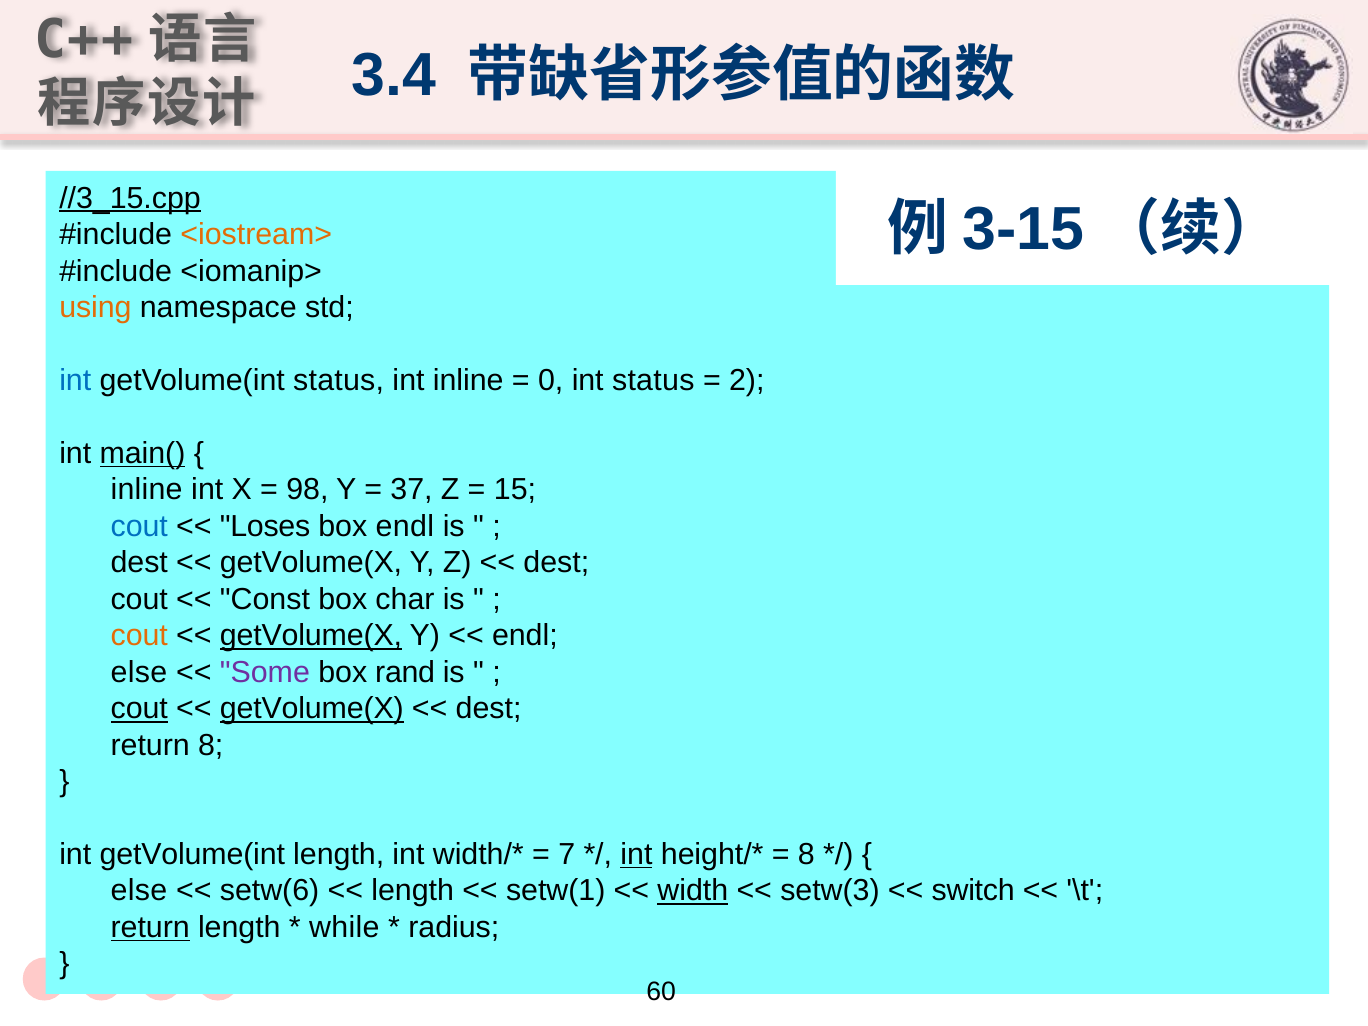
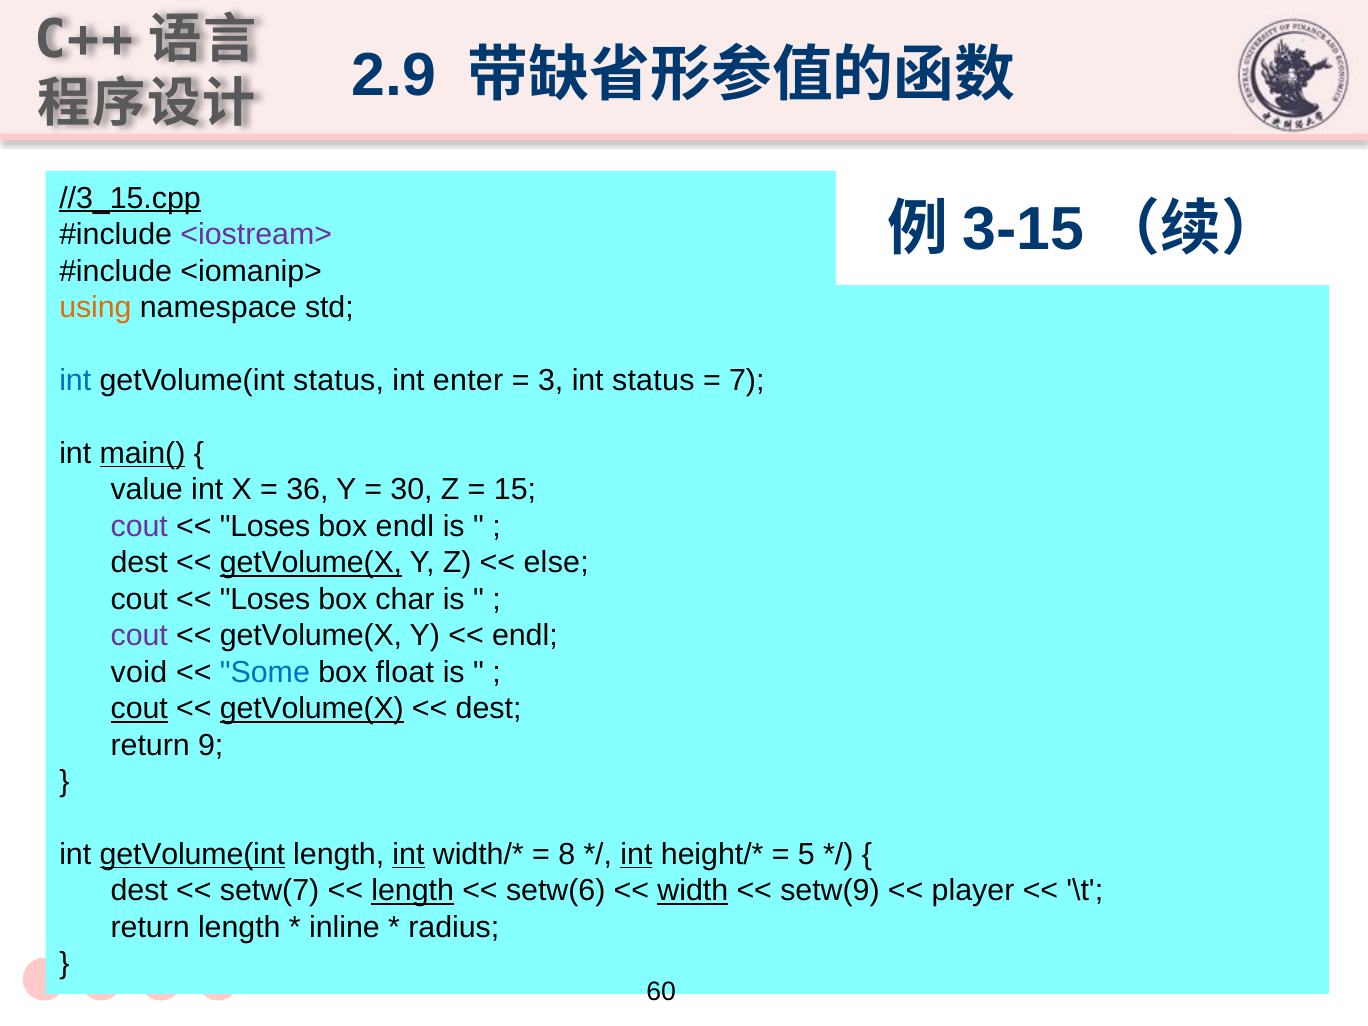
3.4: 3.4 -> 2.9
<iostream> colour: orange -> purple
int inline: inline -> enter
0: 0 -> 3
2: 2 -> 7
inline at (147, 490): inline -> value
98: 98 -> 36
37: 37 -> 30
cout at (139, 526) colour: blue -> purple
getVolume(X at (311, 563) underline: none -> present
dest at (556, 563): dest -> else
Const at (265, 599): Const -> Loses
cout at (139, 636) colour: orange -> purple
getVolume(X at (311, 636) underline: present -> none
else at (139, 672): else -> void
Some colour: purple -> blue
rand: rand -> float
return 8: 8 -> 9
getVolume(int at (192, 855) underline: none -> present
int at (408, 855) underline: none -> present
7: 7 -> 8
8 at (806, 855): 8 -> 5
else at (139, 891): else -> dest
setw(6: setw(6 -> setw(7
length at (413, 891) underline: none -> present
setw(1: setw(1 -> setw(6
setw(3: setw(3 -> setw(9
switch: switch -> player
return at (150, 927) underline: present -> none
while: while -> inline
